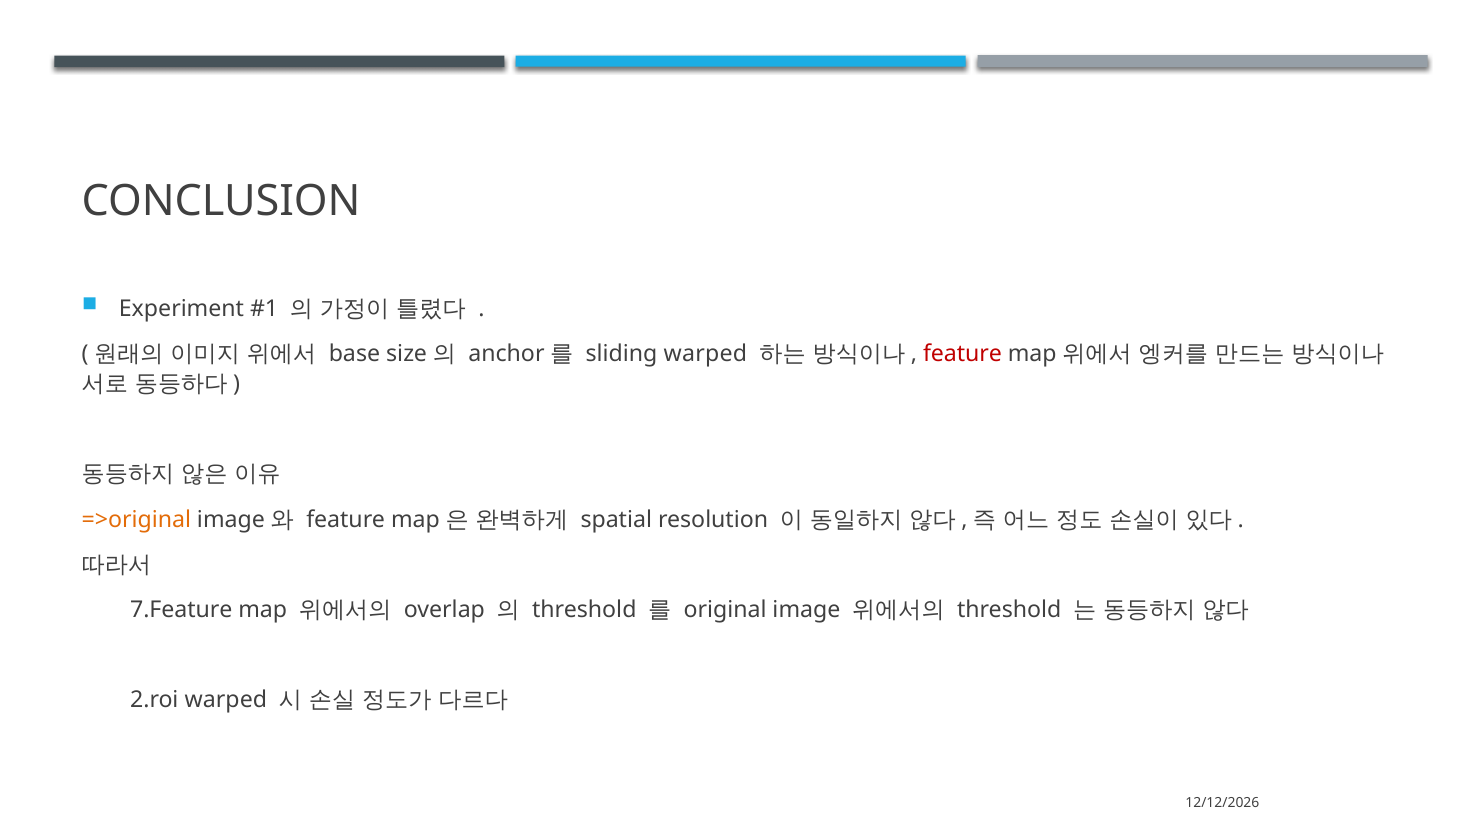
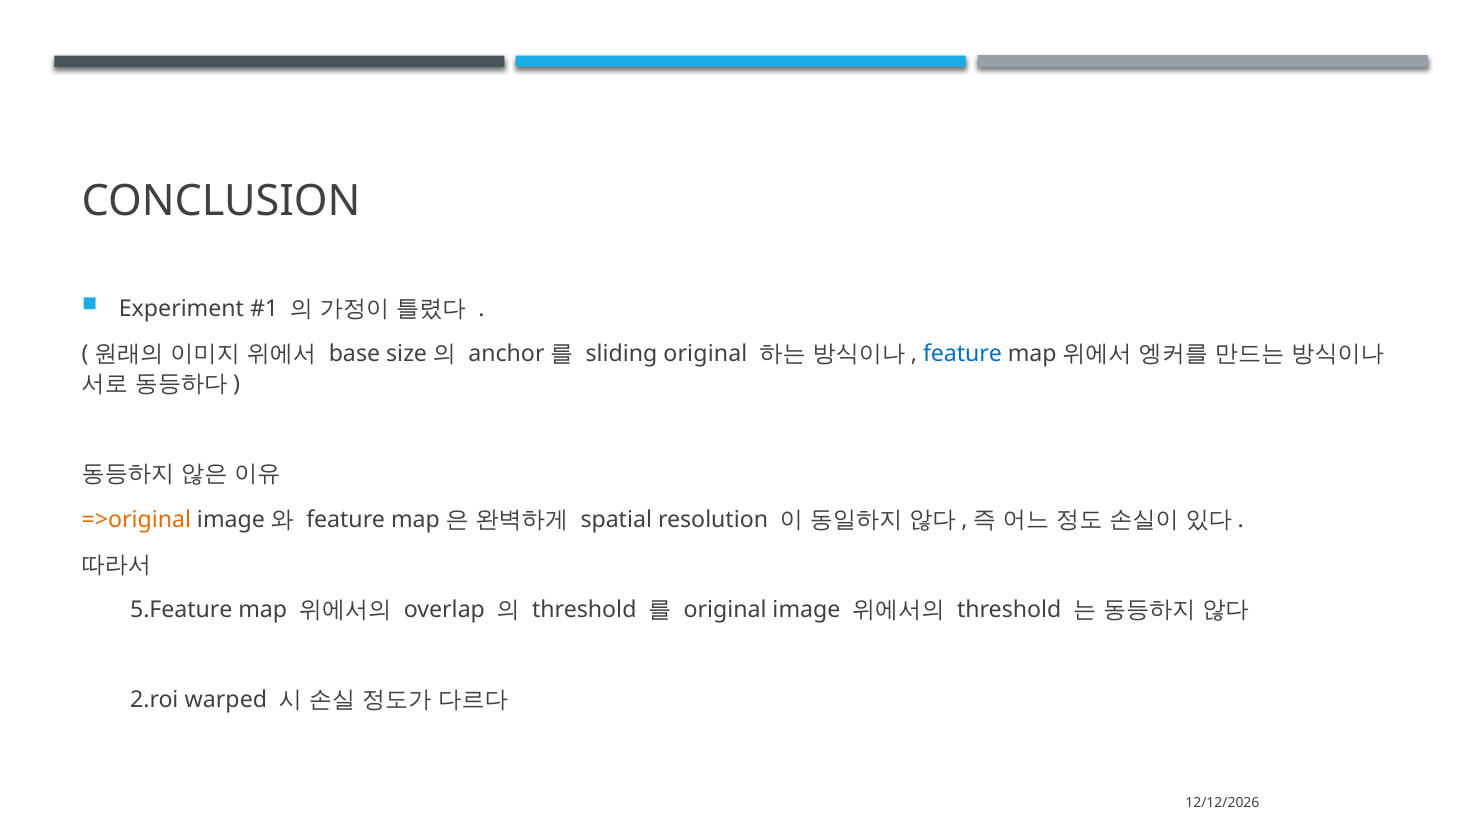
sliding warped: warped -> original
feature at (962, 353) colour: red -> blue
7.Feature: 7.Feature -> 5.Feature
